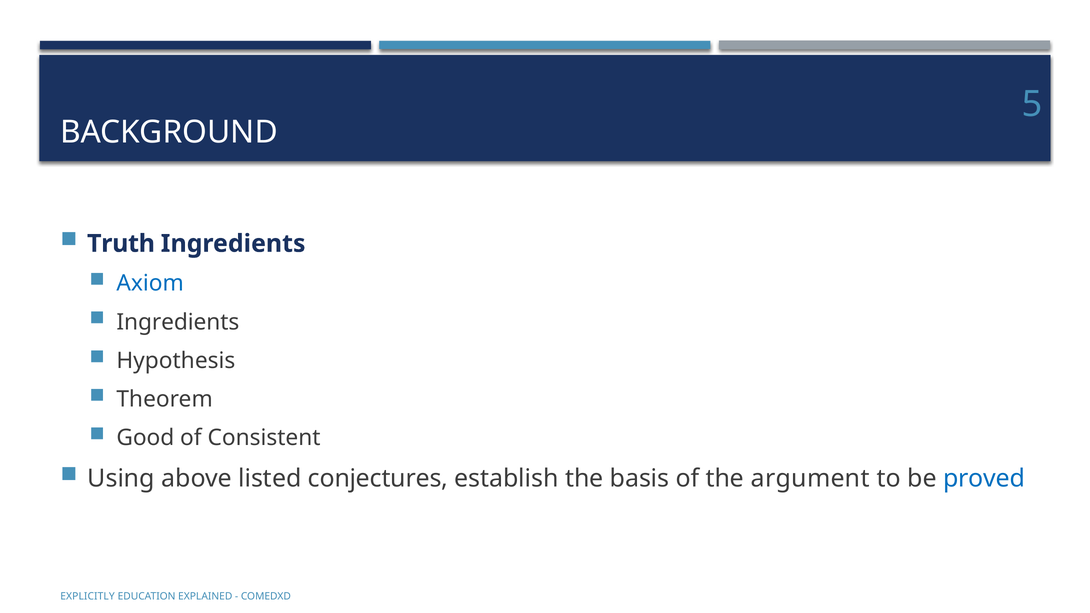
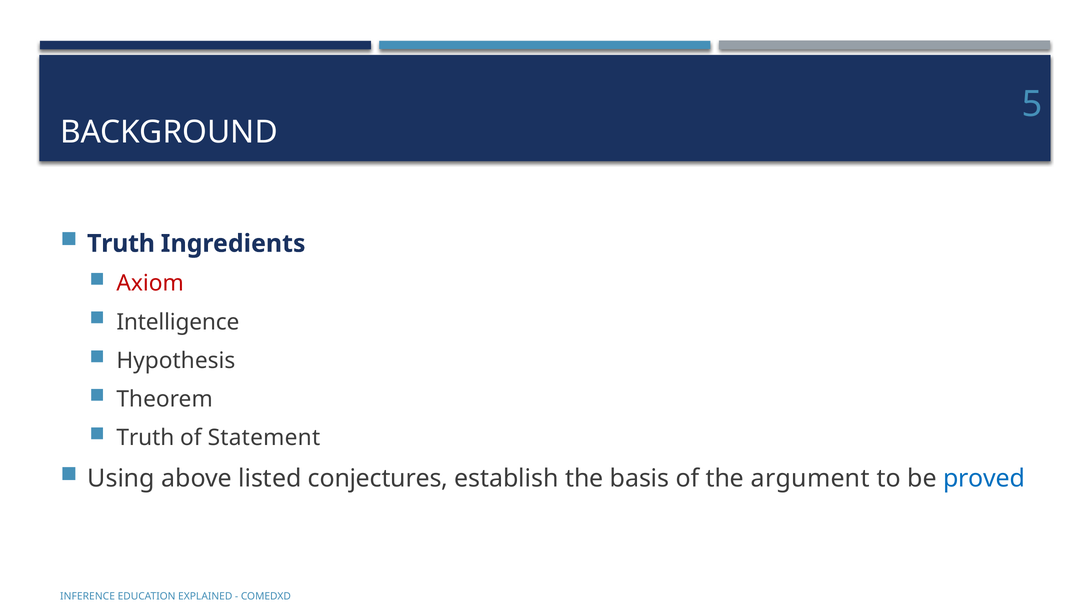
Axiom colour: blue -> red
Ingredients at (178, 322): Ingredients -> Intelligence
Good at (145, 438): Good -> Truth
Consistent: Consistent -> Statement
EXPLICITLY: EXPLICITLY -> INFERENCE
